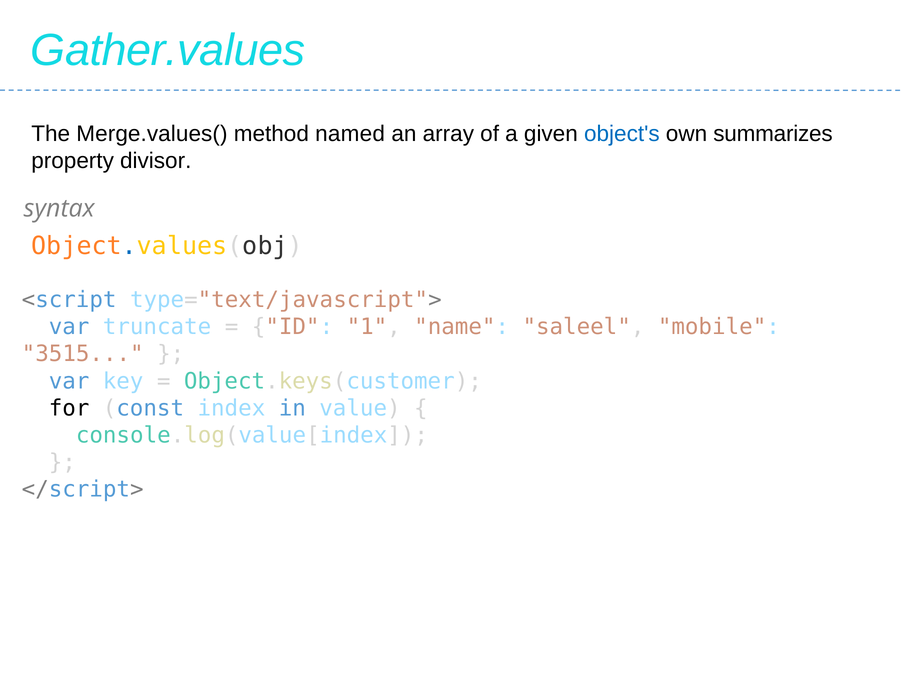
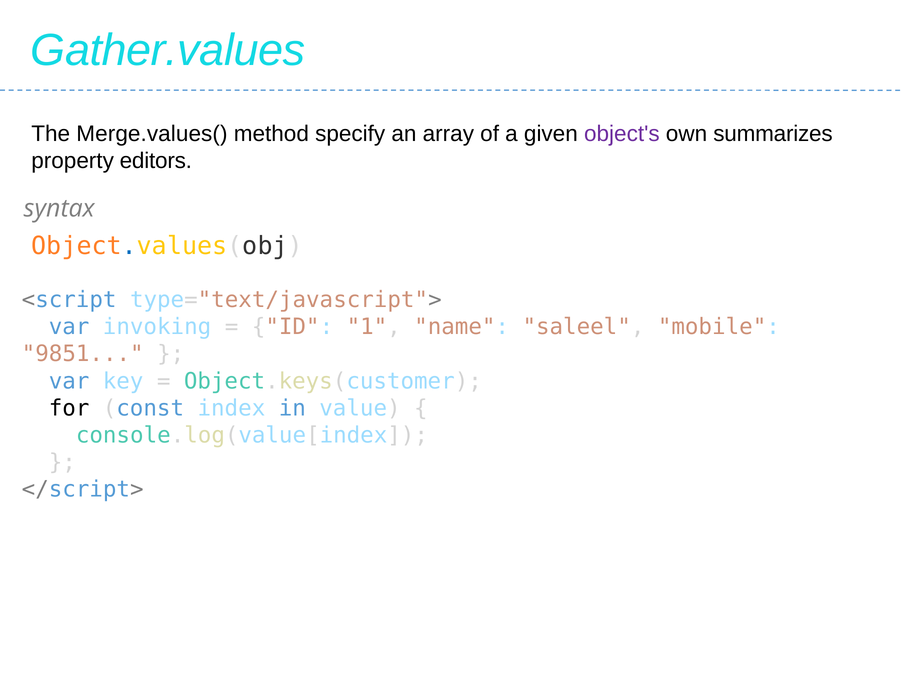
named: named -> specify
object's colour: blue -> purple
divisor: divisor -> editors
truncate: truncate -> invoking
3515: 3515 -> 9851
